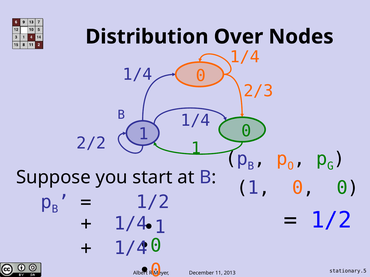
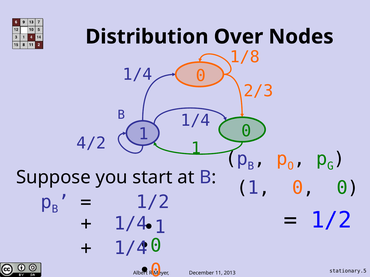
1/4 at (245, 57): 1/4 -> 1/8
2/2: 2/2 -> 4/2
